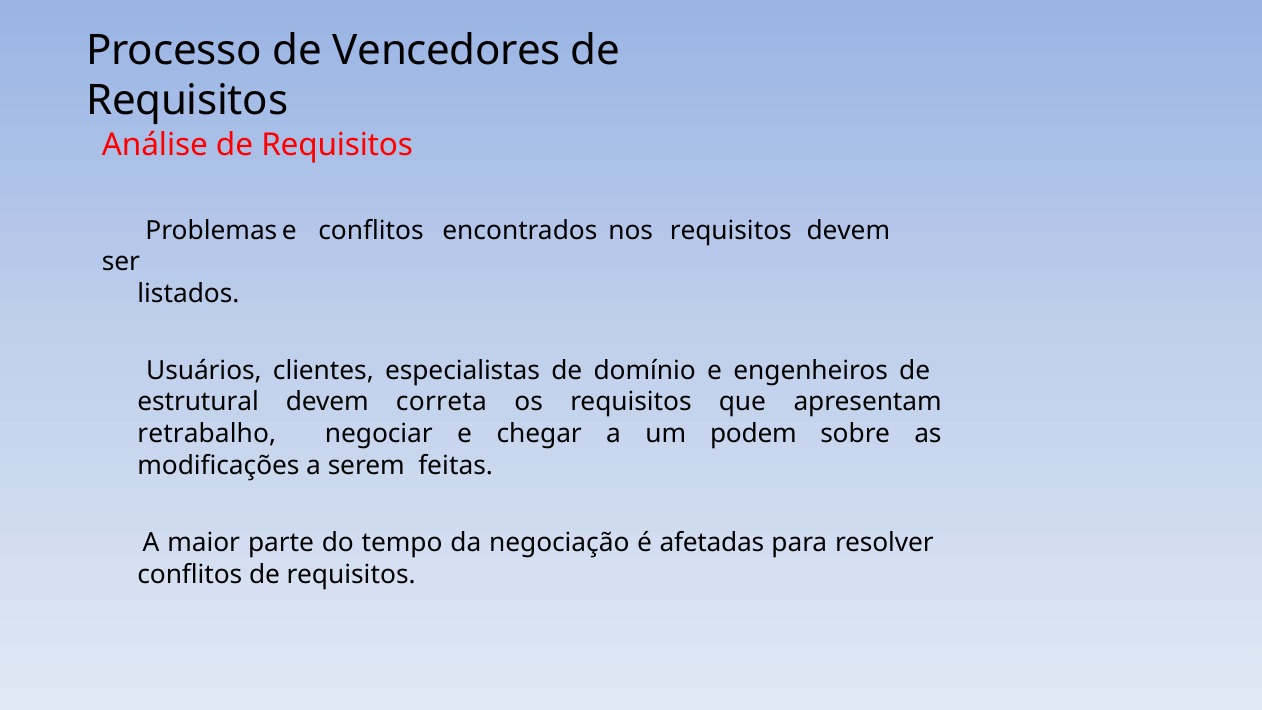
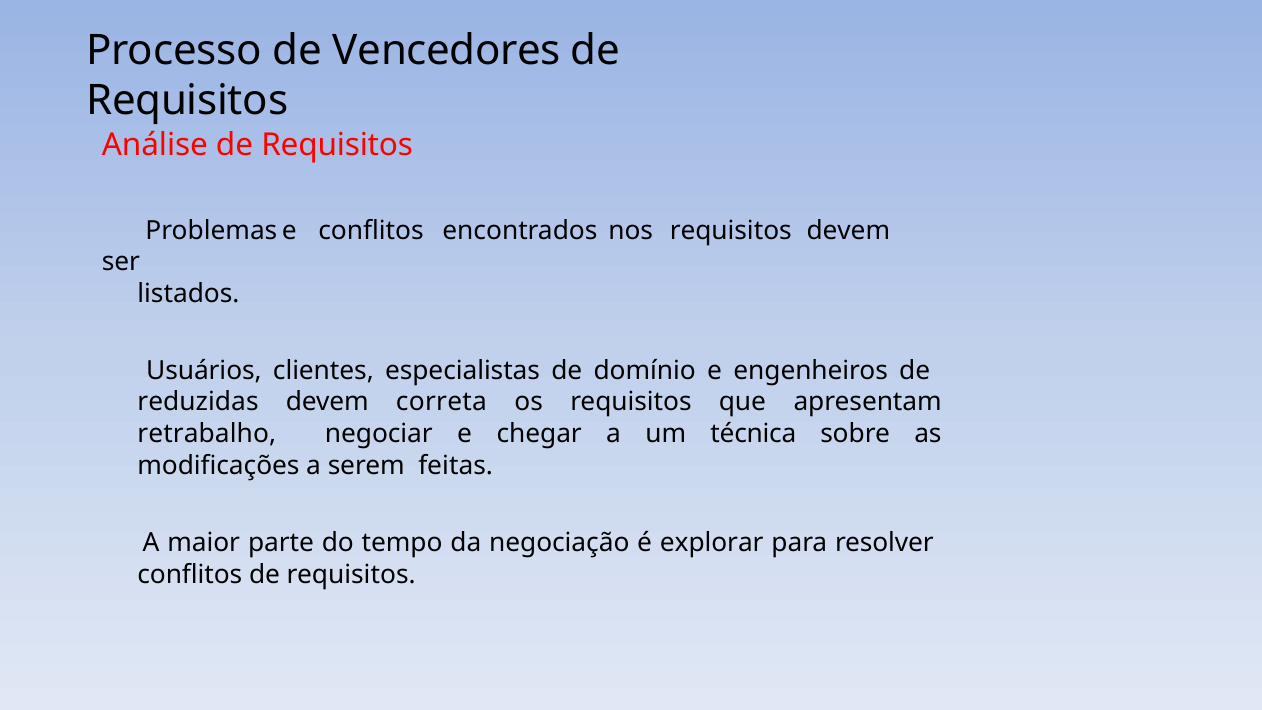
estrutural: estrutural -> reduzidas
podem: podem -> técnica
afetadas: afetadas -> explorar
